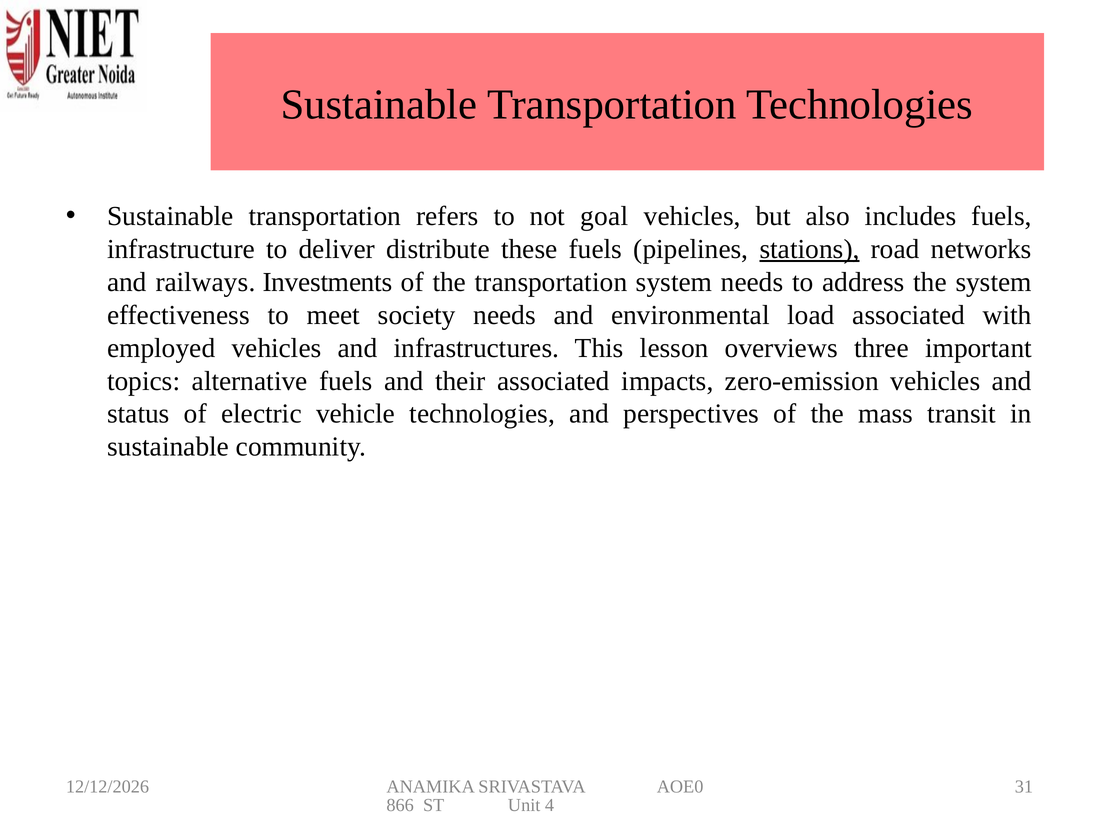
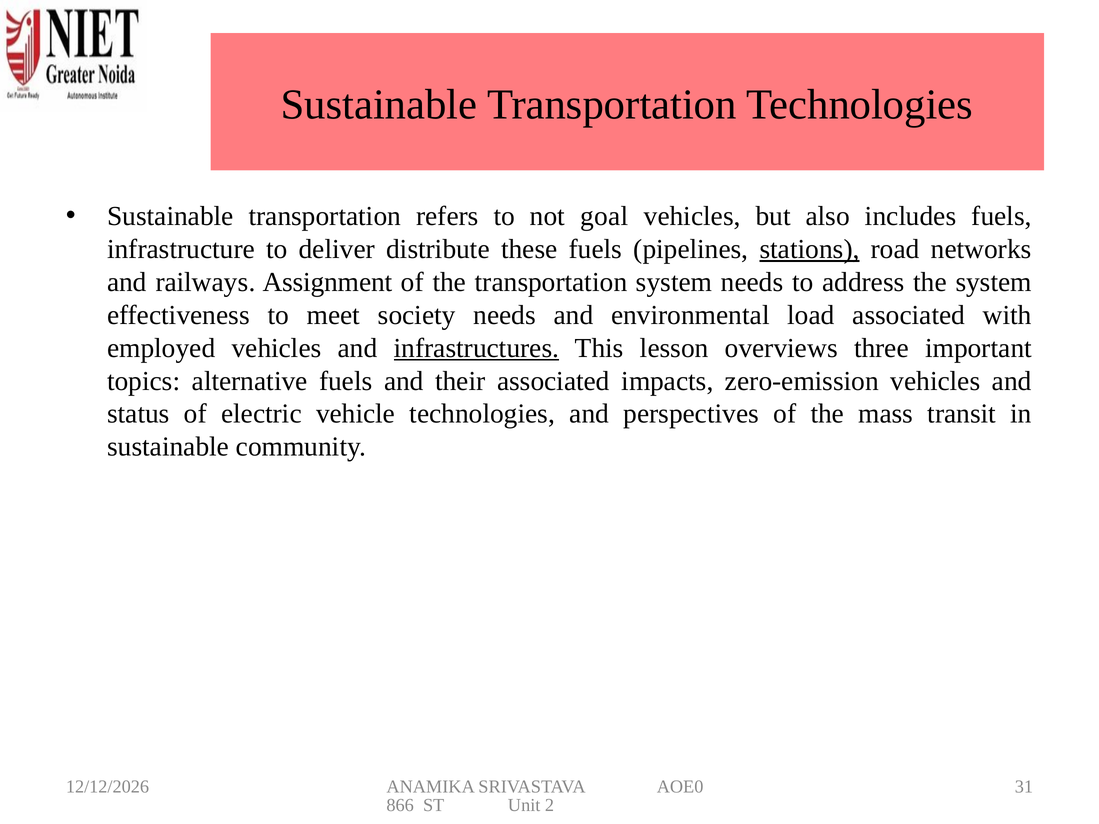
Investments: Investments -> Assignment
infrastructures underline: none -> present
4: 4 -> 2
